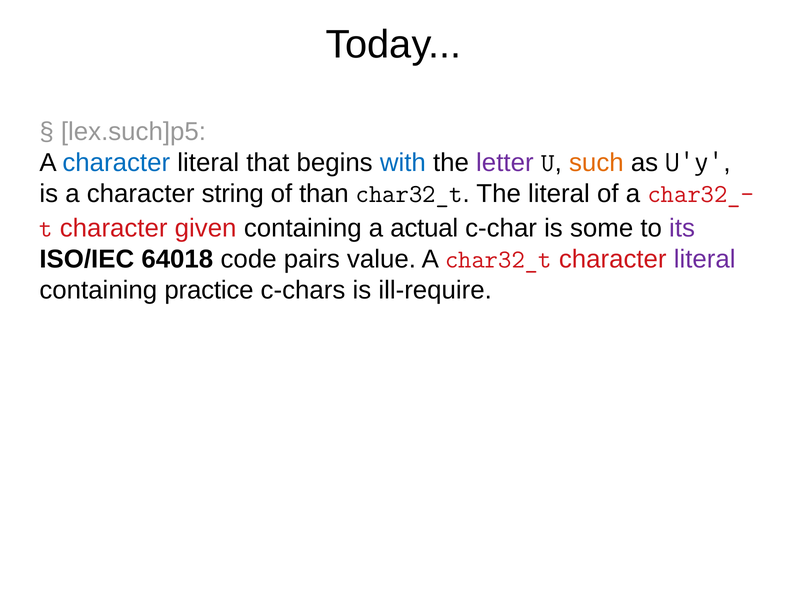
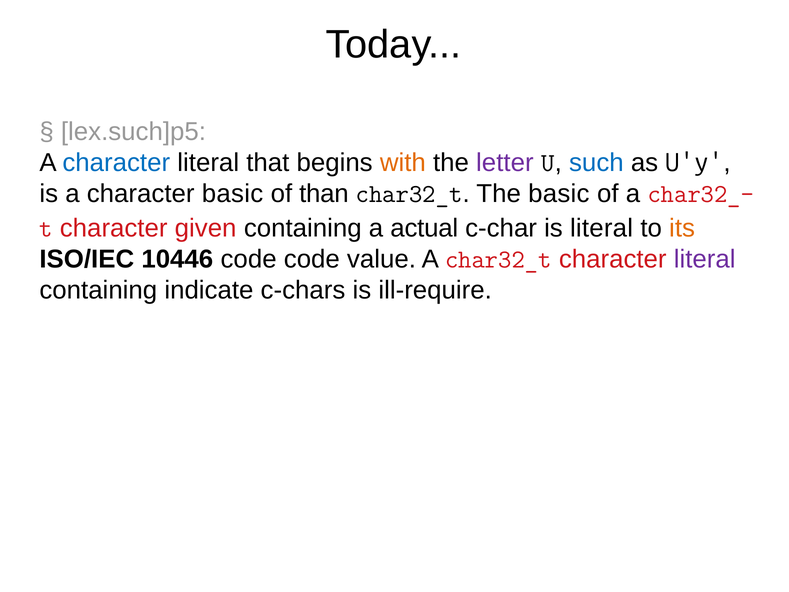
with colour: blue -> orange
such colour: orange -> blue
character string: string -> basic
The literal: literal -> basic
is some: some -> literal
its colour: purple -> orange
64018: 64018 -> 10446
code pairs: pairs -> code
practice: practice -> indicate
